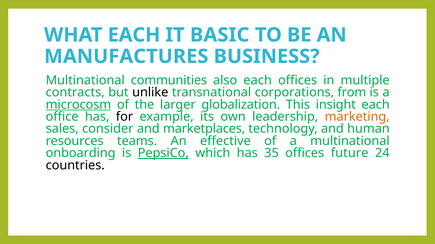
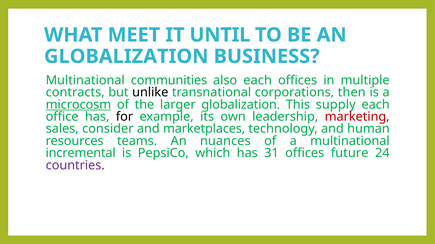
WHAT EACH: EACH -> MEET
BASIC: BASIC -> UNTIL
MANUFACTURES at (126, 57): MANUFACTURES -> GLOBALIZATION
from: from -> then
insight: insight -> supply
marketing colour: orange -> red
effective: effective -> nuances
onboarding: onboarding -> incremental
PepsiCo underline: present -> none
35: 35 -> 31
countries colour: black -> purple
